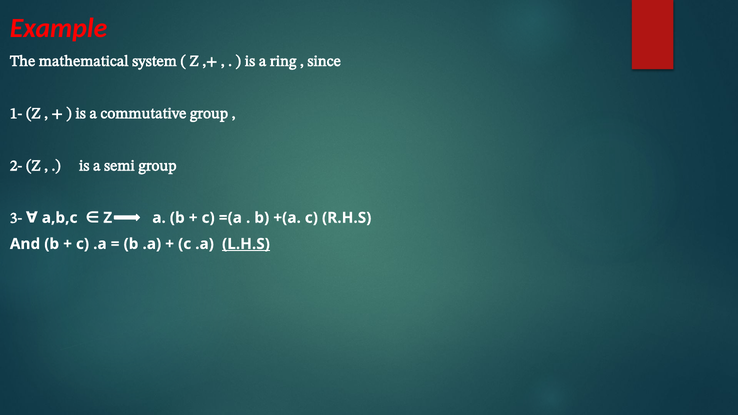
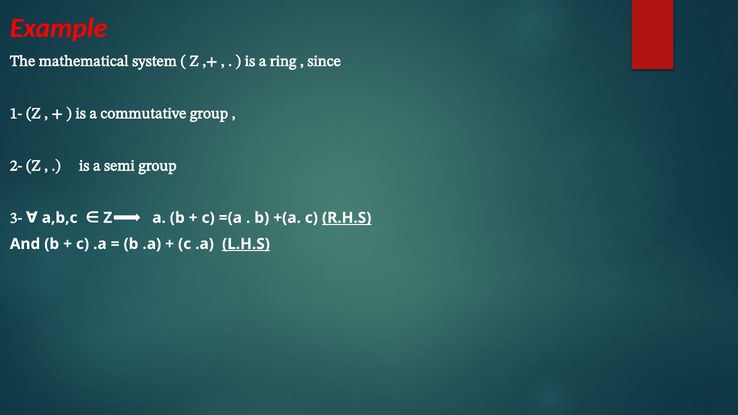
R.H.S underline: none -> present
